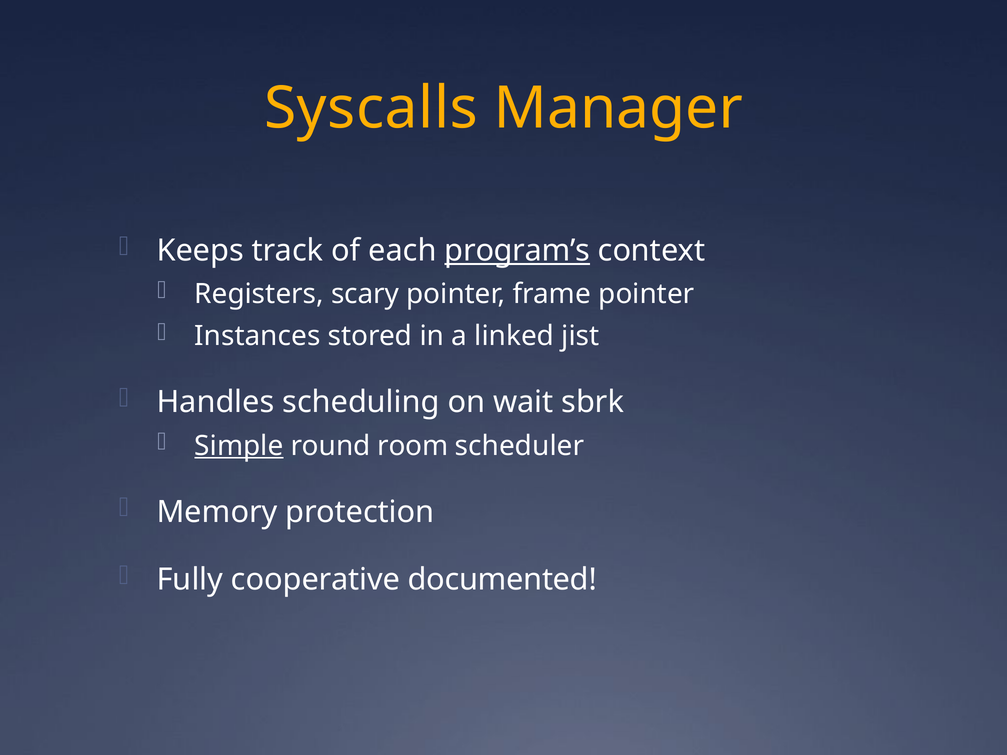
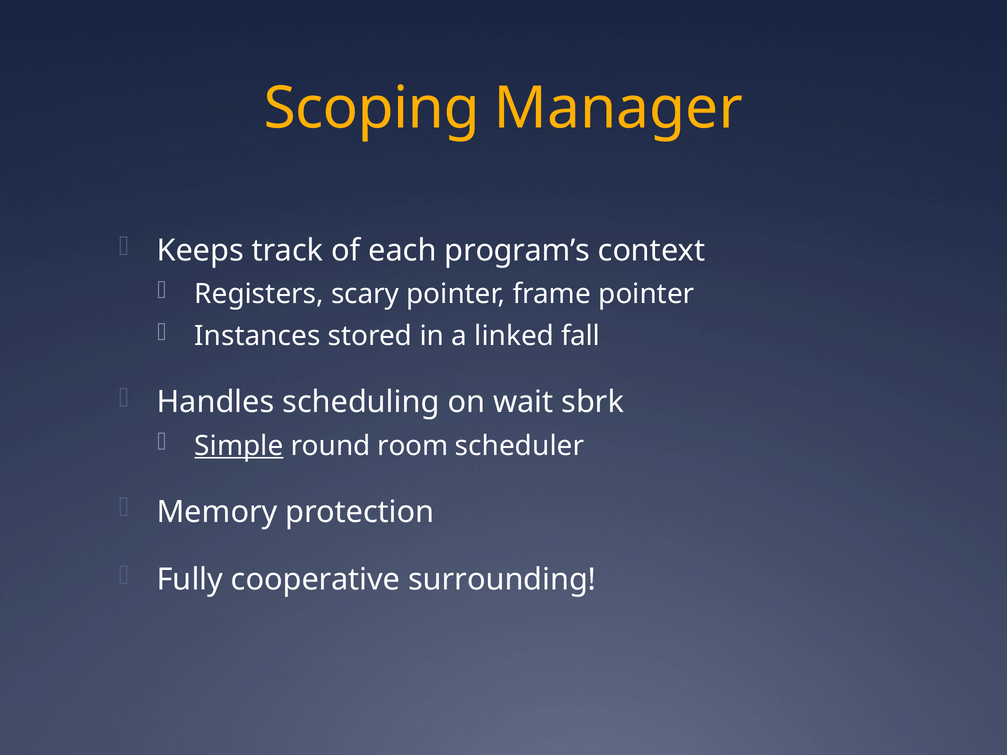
Syscalls: Syscalls -> Scoping
program’s underline: present -> none
jist: jist -> fall
documented: documented -> surrounding
